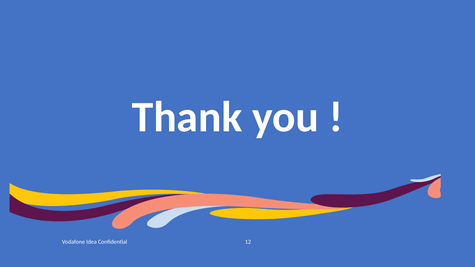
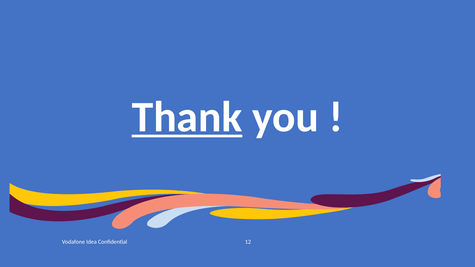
Thank underline: none -> present
